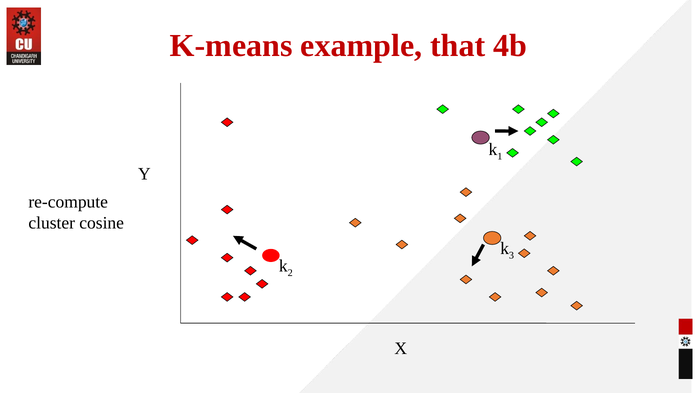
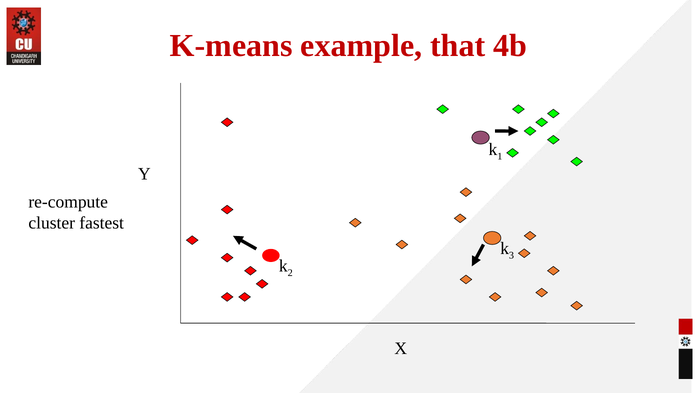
cosine: cosine -> fastest
